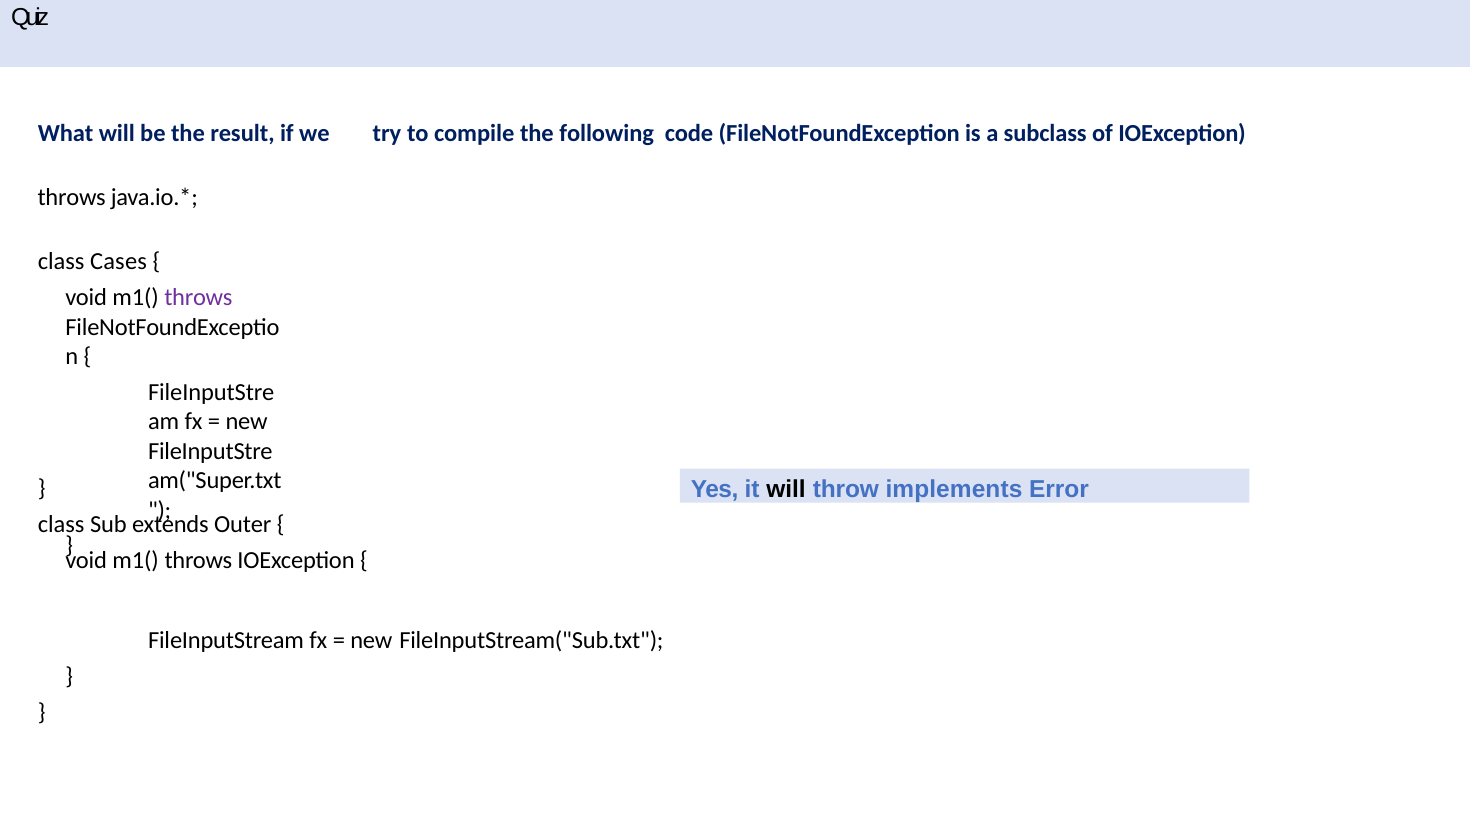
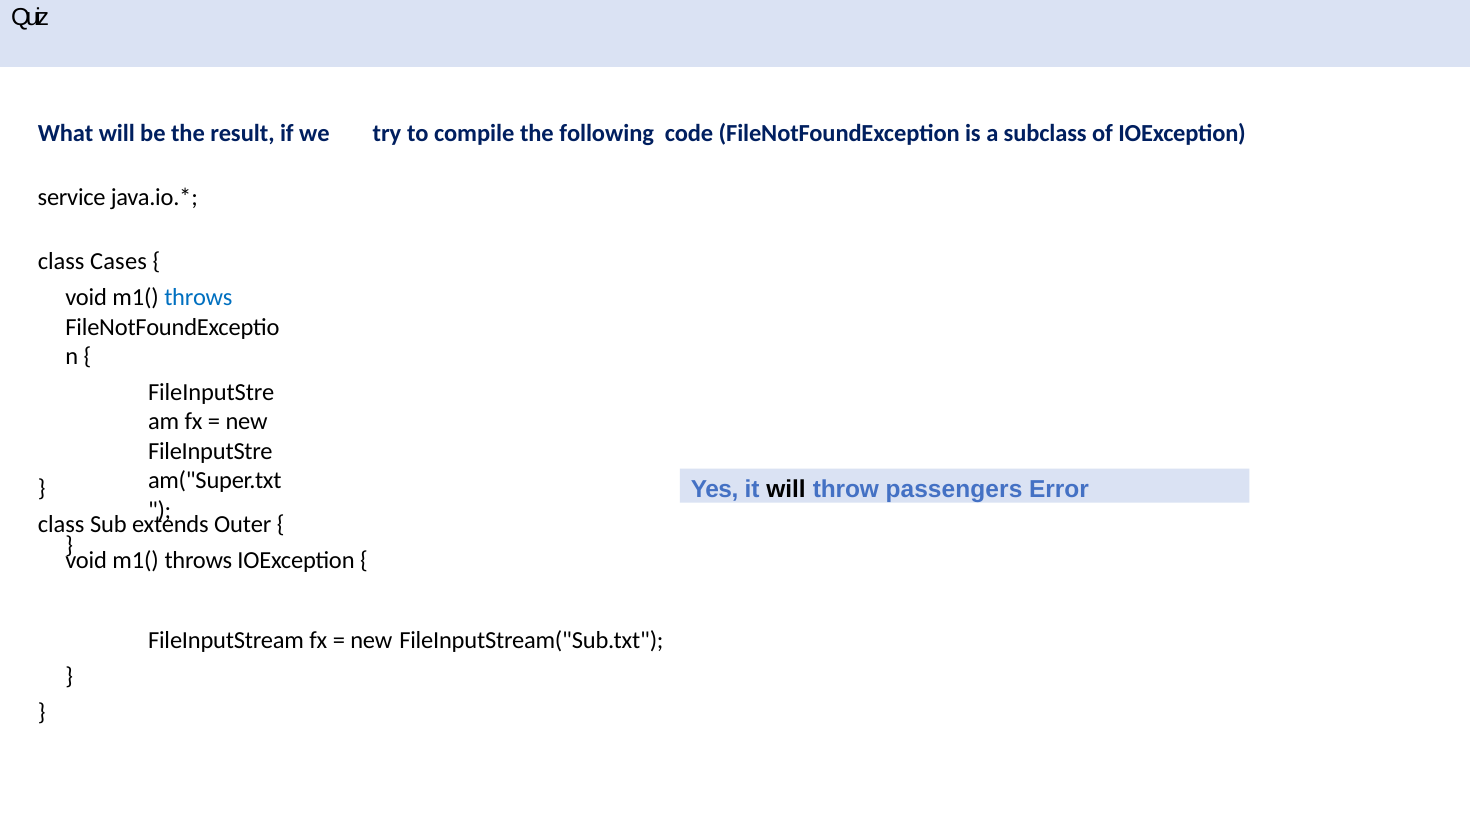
throws at (72, 198): throws -> service
throws at (198, 298) colour: purple -> blue
implements: implements -> passengers
